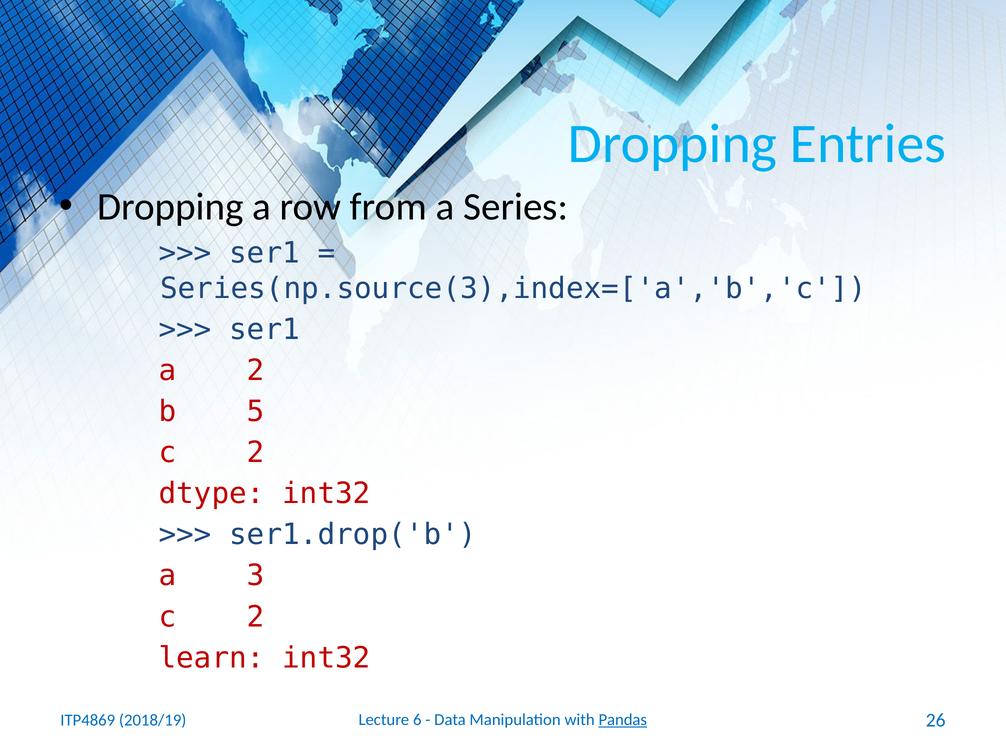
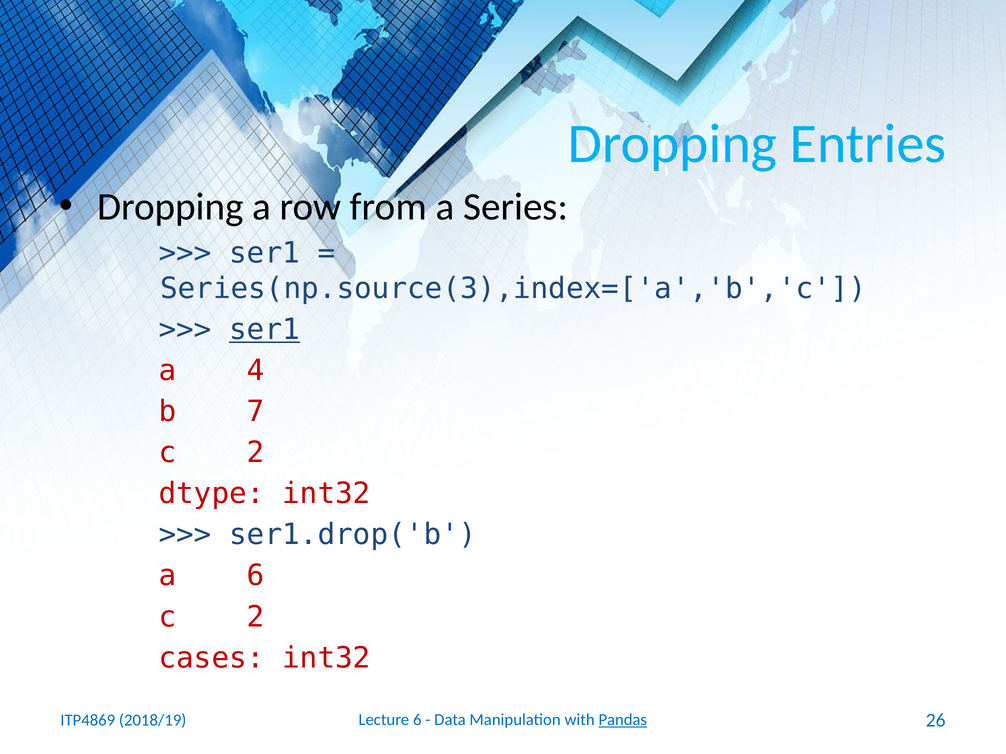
ser1 at (265, 330) underline: none -> present
a 2: 2 -> 4
5: 5 -> 7
a 3: 3 -> 6
learn: learn -> cases
